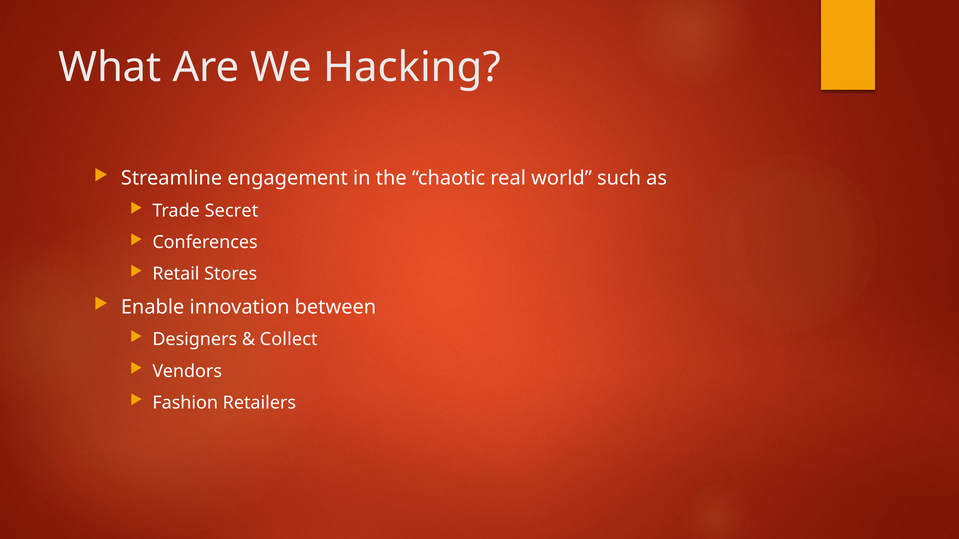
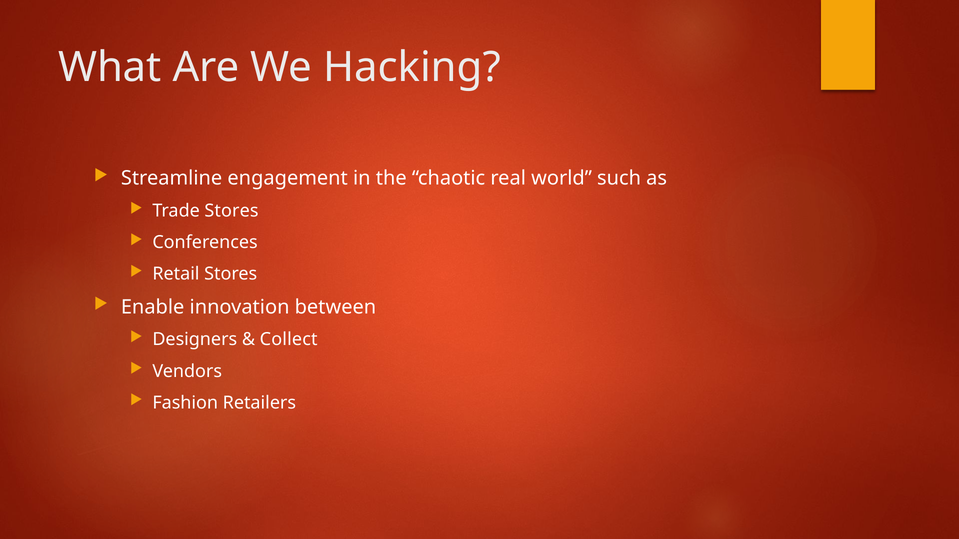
Trade Secret: Secret -> Stores
